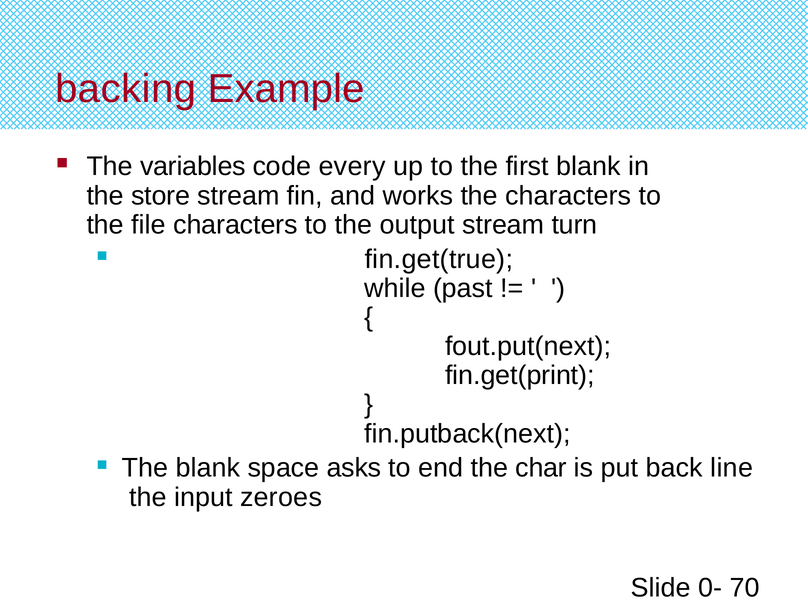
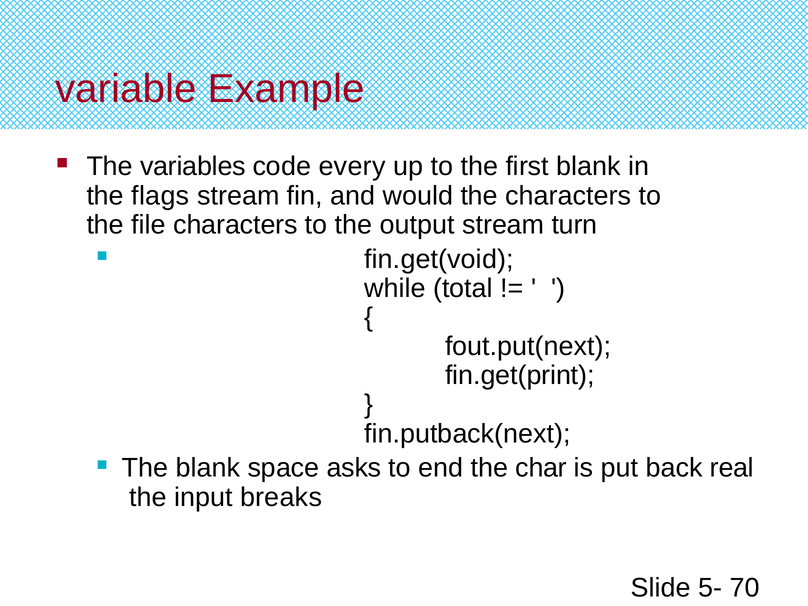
backing: backing -> variable
store: store -> flags
works: works -> would
fin.get(true: fin.get(true -> fin.get(void
past: past -> total
line: line -> real
zeroes: zeroes -> breaks
0-: 0- -> 5-
